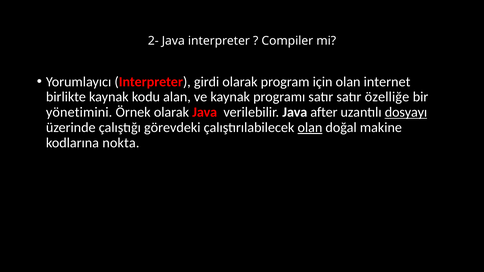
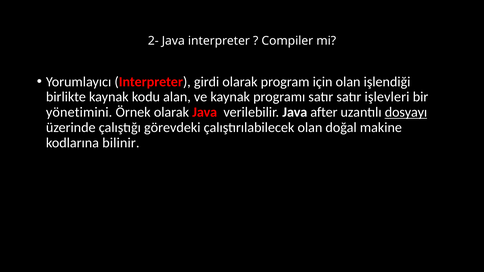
internet: internet -> işlendiği
özelliğe: özelliğe -> işlevleri
olan at (310, 128) underline: present -> none
nokta: nokta -> bilinir
